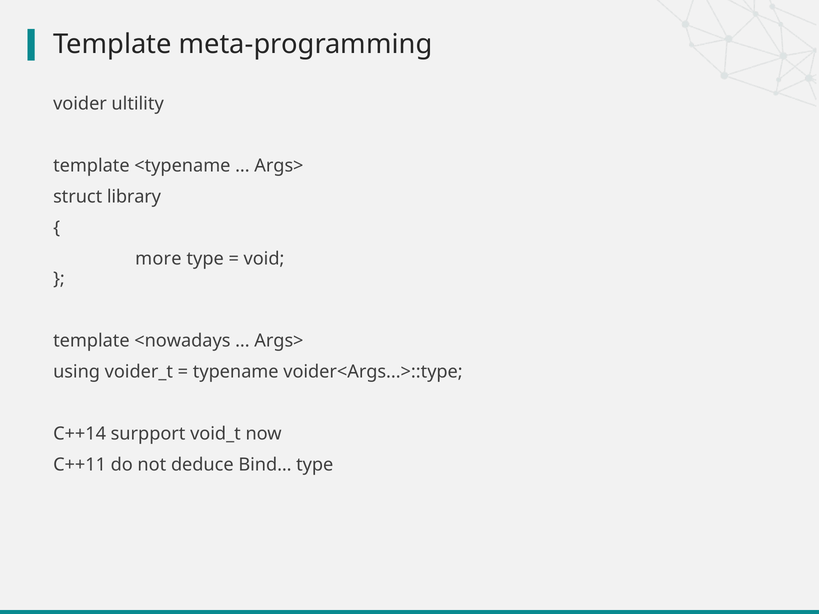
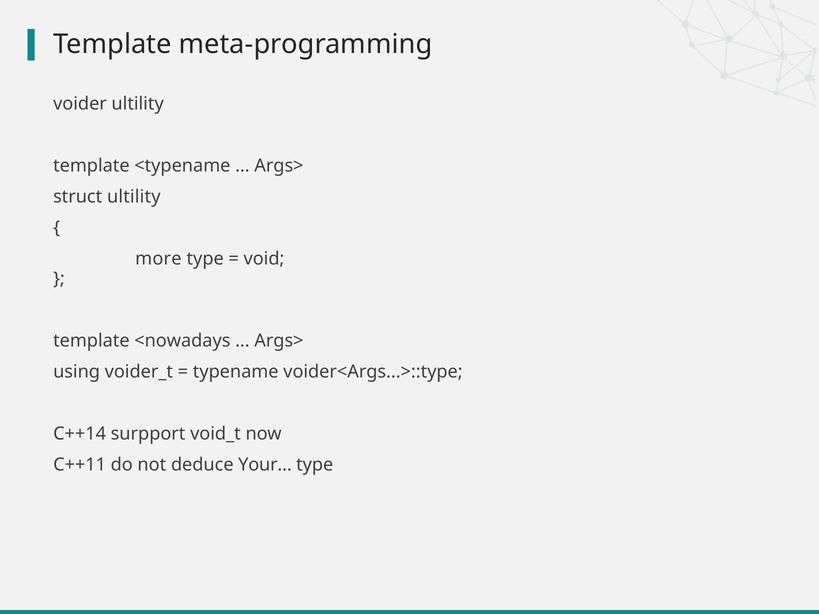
struct library: library -> ultility
Bind…: Bind… -> Your…
